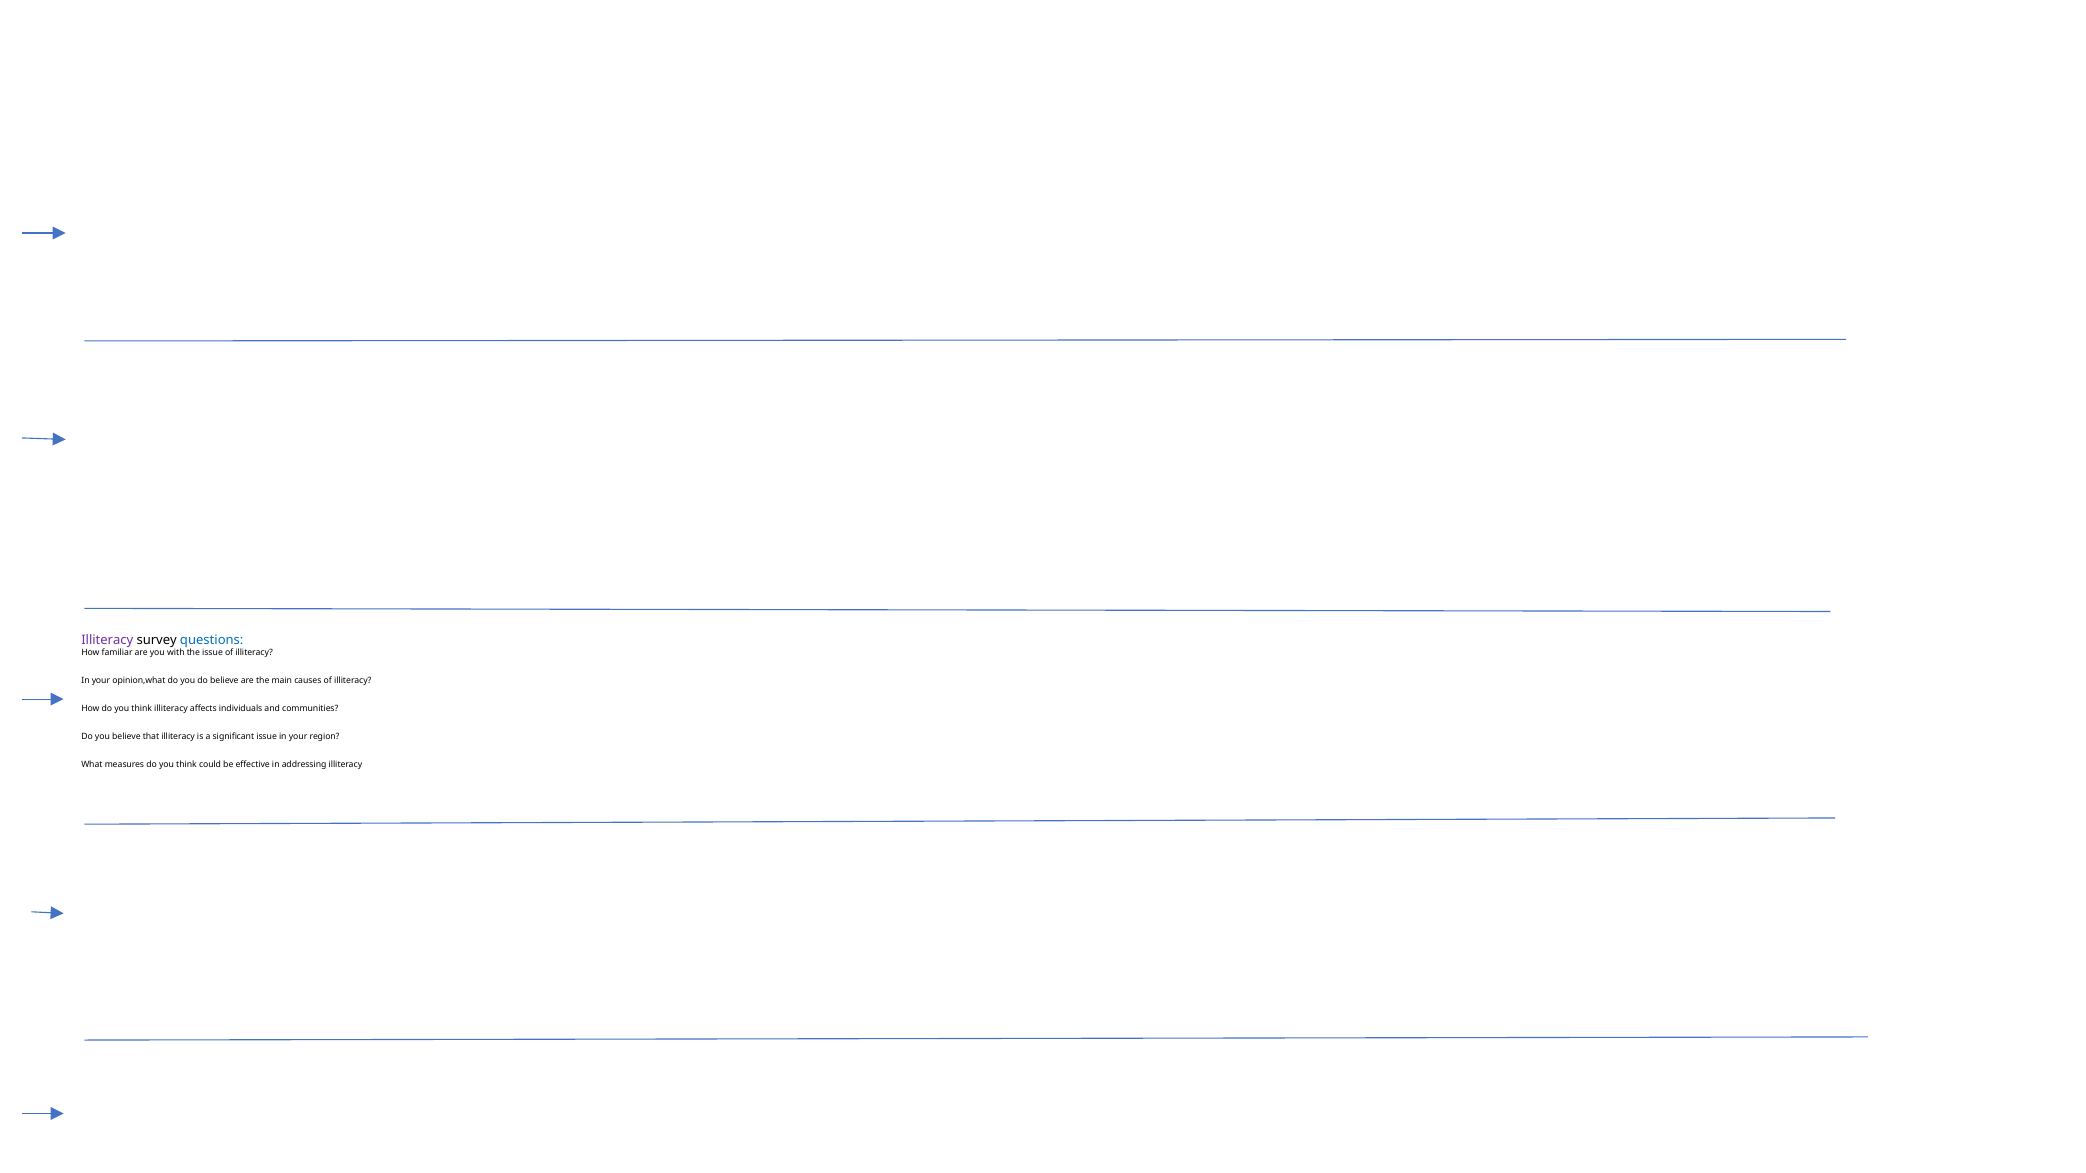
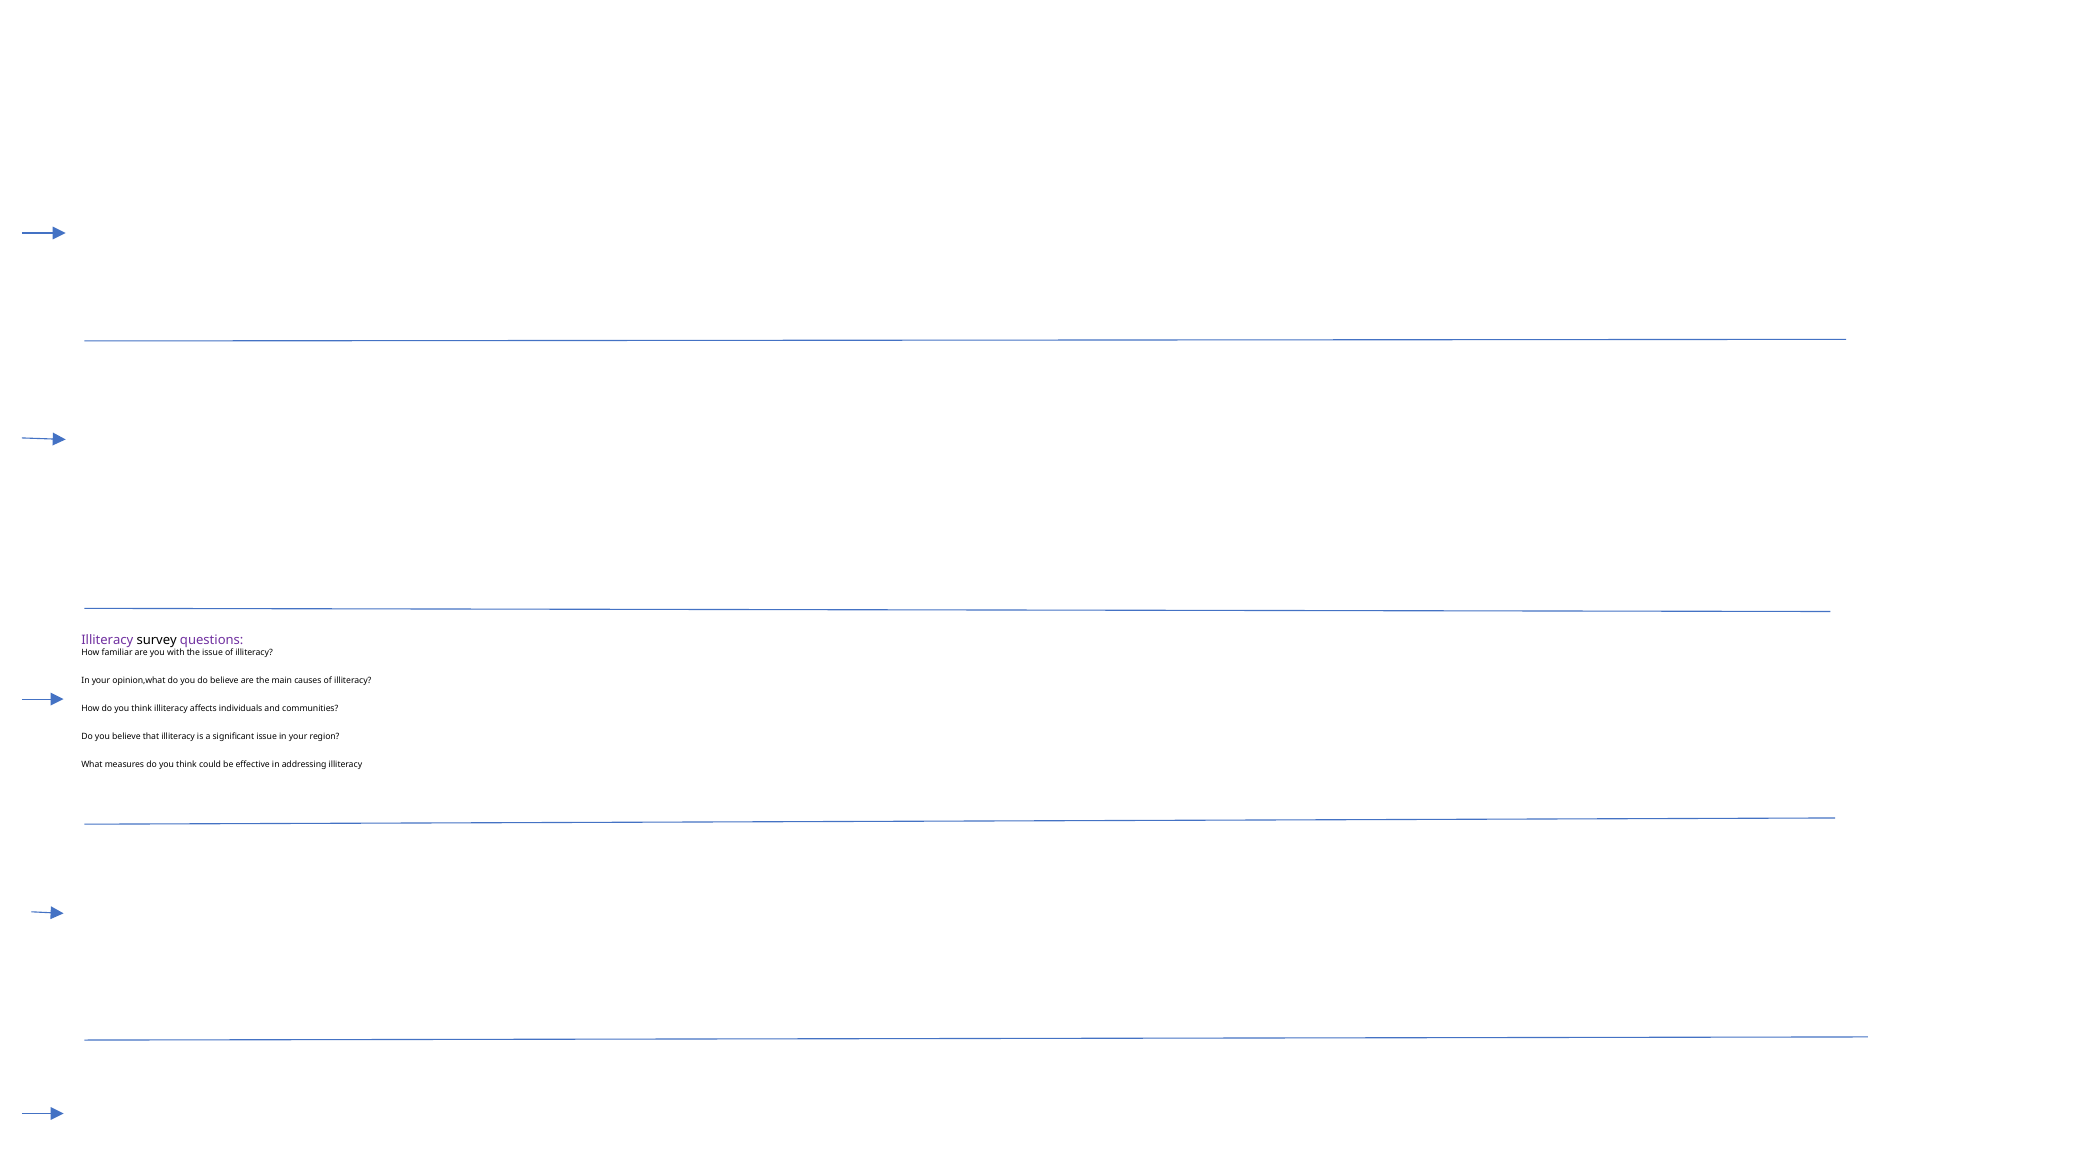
questions colour: blue -> purple
